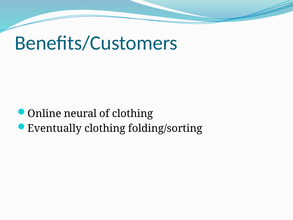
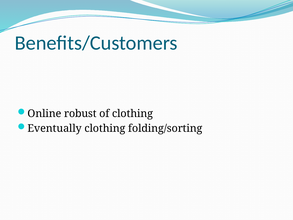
neural: neural -> robust
